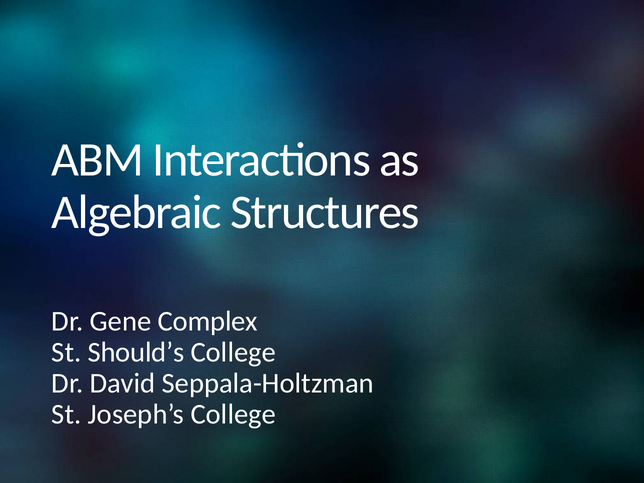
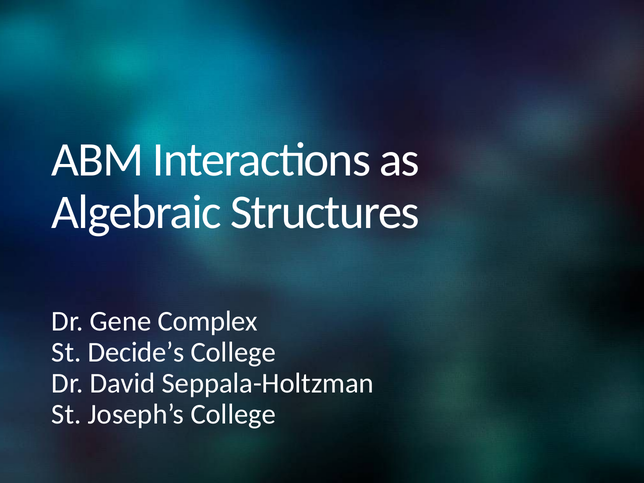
Should’s: Should’s -> Decide’s
